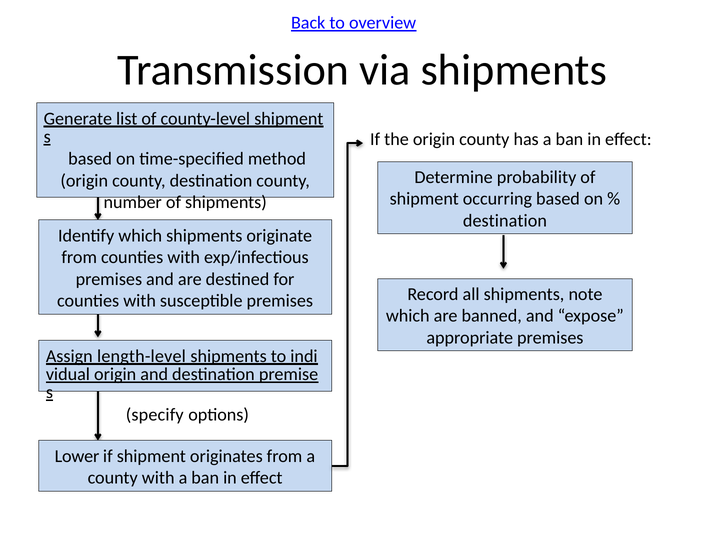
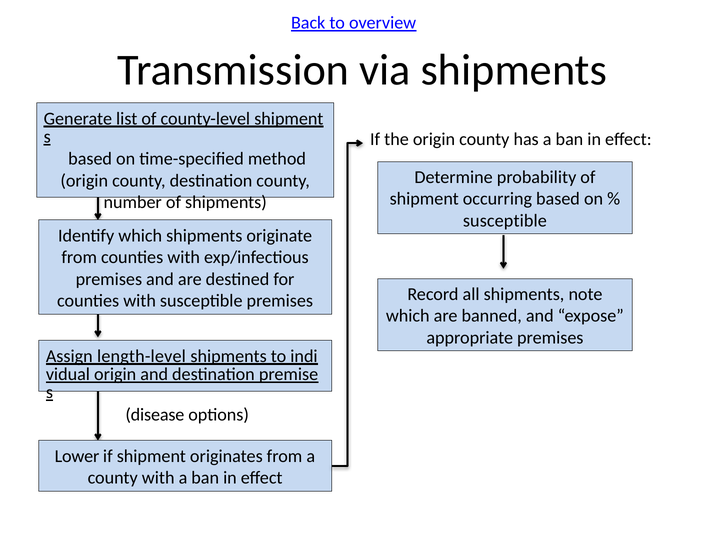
destination at (505, 221): destination -> susceptible
specify: specify -> disease
